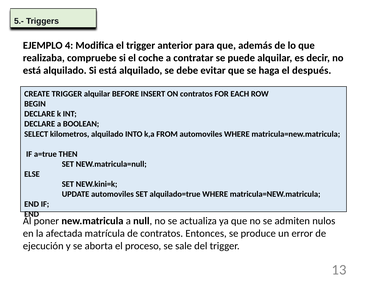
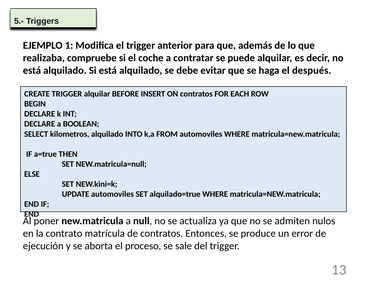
4: 4 -> 1
afectada: afectada -> contrato
